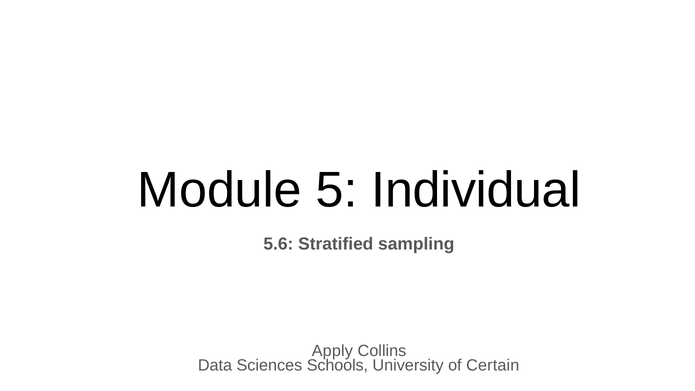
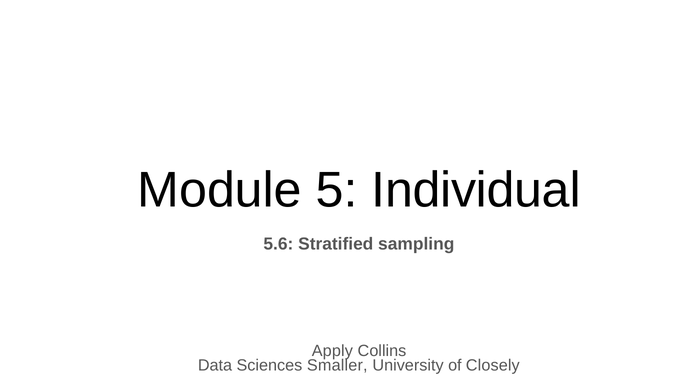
Schools: Schools -> Smaller
Certain: Certain -> Closely
